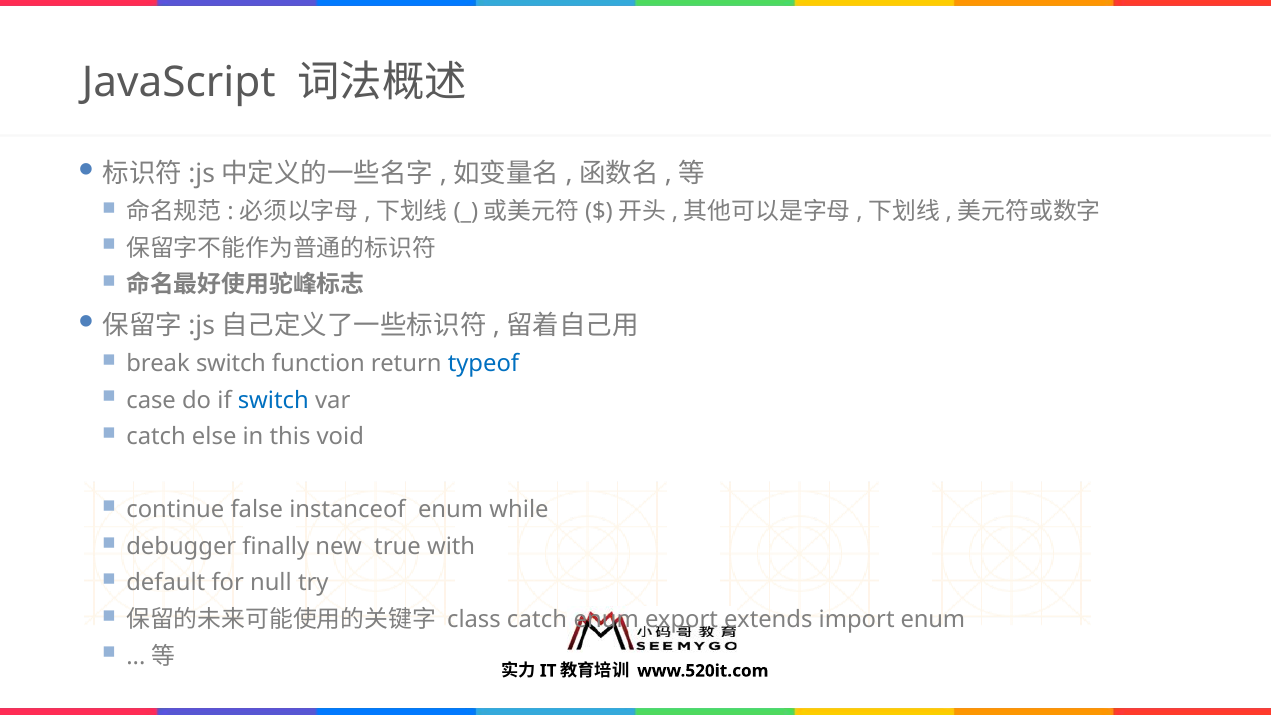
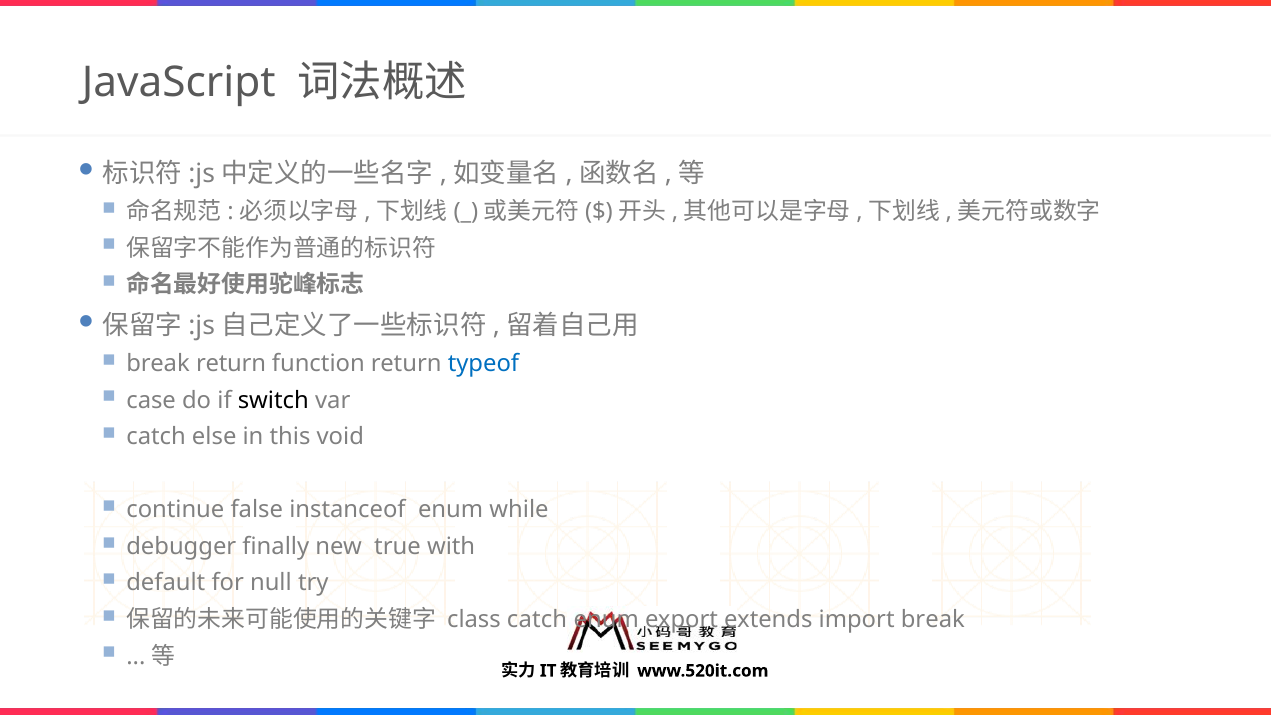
break switch: switch -> return
switch at (273, 400) colour: blue -> black
import enum: enum -> break
